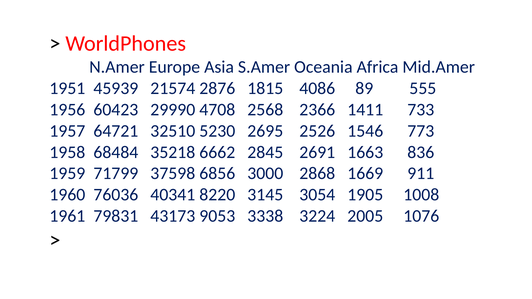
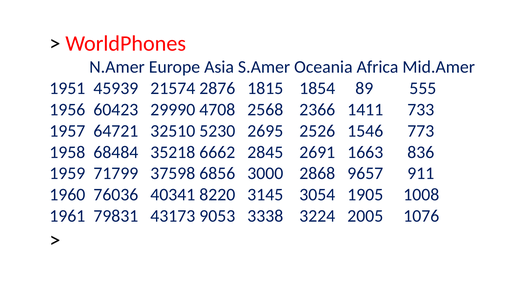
4086: 4086 -> 1854
1669: 1669 -> 9657
